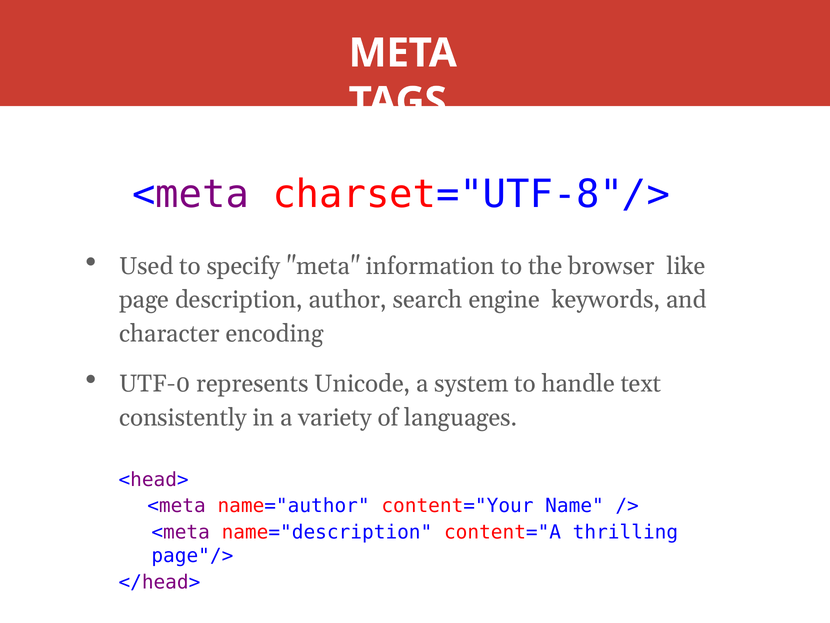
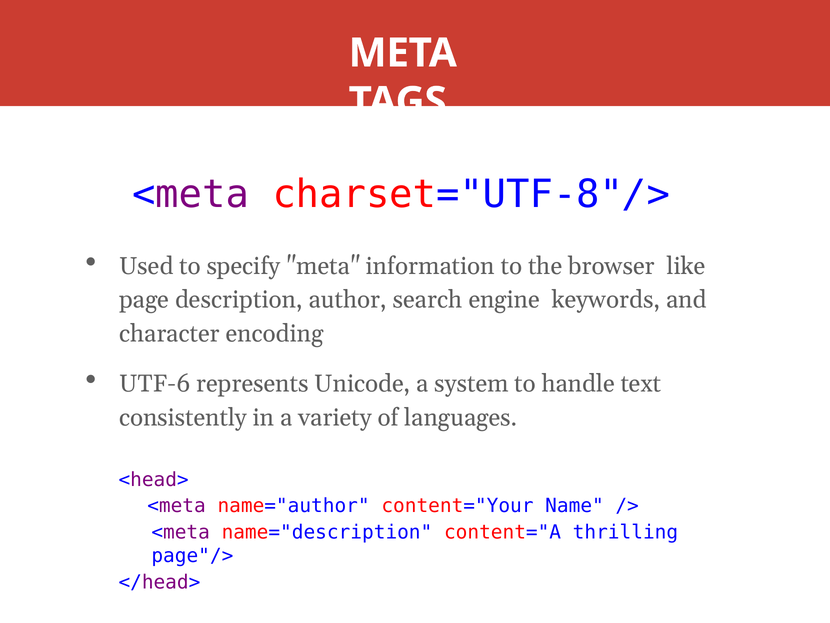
UTF-0: UTF-0 -> UTF-6
